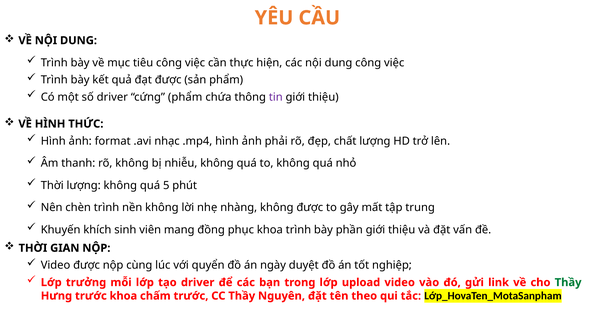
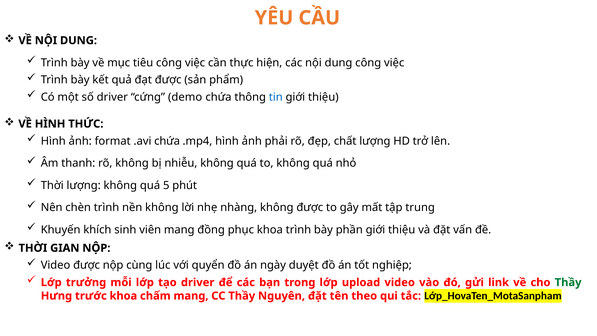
cứng phẩm: phẩm -> demo
tin colour: purple -> blue
.avi nhạc: nhạc -> chứa
chấm trước: trước -> mang
